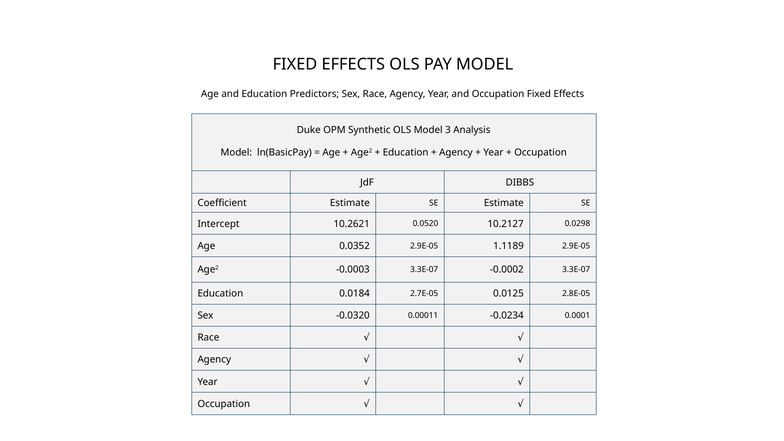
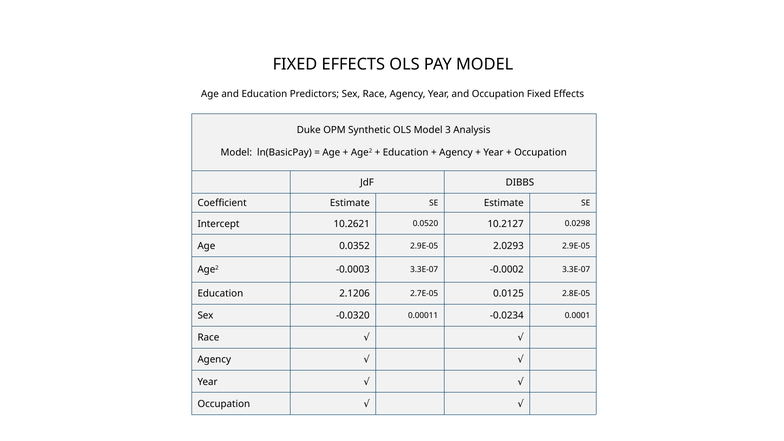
1.1189: 1.1189 -> 2.0293
0.0184: 0.0184 -> 2.1206
